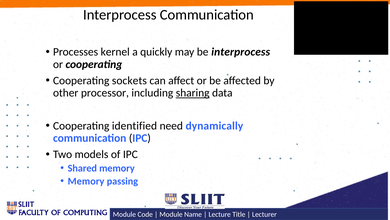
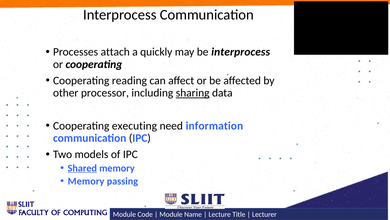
kernel: kernel -> attach
sockets: sockets -> reading
identified: identified -> executing
dynamically: dynamically -> information
Shared underline: none -> present
